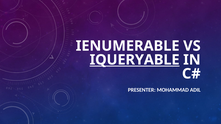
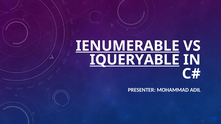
IENUMERABLE underline: none -> present
